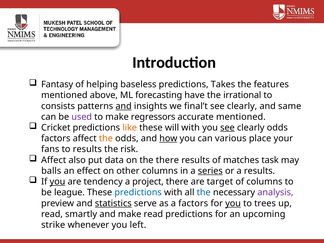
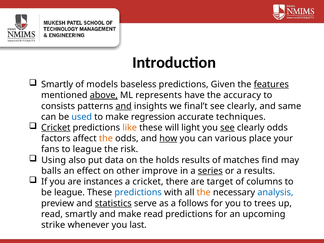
Fantasy at (57, 84): Fantasy -> Smartly
helping: helping -> models
Takes: Takes -> Given
features underline: none -> present
above underline: none -> present
forecasting: forecasting -> represents
irrational: irrational -> accuracy
used colour: purple -> blue
regressors: regressors -> regression
accurate mentioned: mentioned -> techniques
Cricket at (56, 128) underline: none -> present
will with: with -> light
to results: results -> league
Affect at (54, 160): Affect -> Using
the there: there -> holds
task: task -> find
other columns: columns -> improve
you at (57, 182) underline: present -> none
tendency: tendency -> instances
a project: project -> cricket
the at (204, 192) colour: blue -> orange
analysis colour: purple -> blue
a factors: factors -> follows
you at (233, 203) underline: present -> none
left: left -> last
